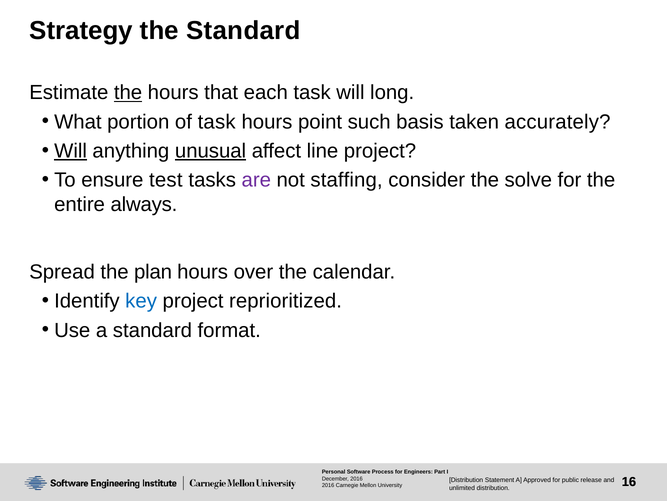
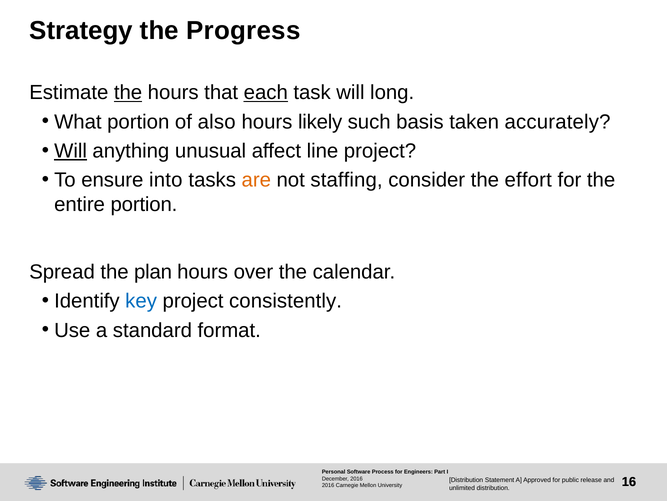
the Standard: Standard -> Progress
each underline: none -> present
of task: task -> also
point: point -> likely
unusual underline: present -> none
test: test -> into
are colour: purple -> orange
solve: solve -> effort
entire always: always -> portion
reprioritized: reprioritized -> consistently
